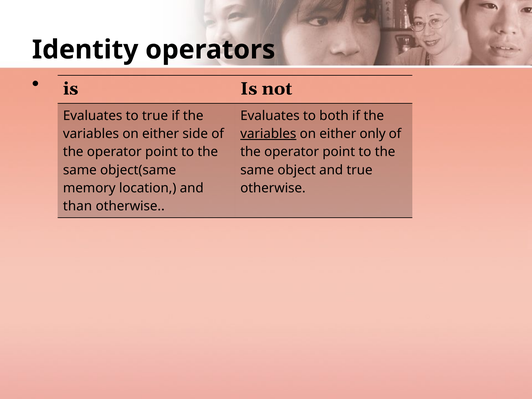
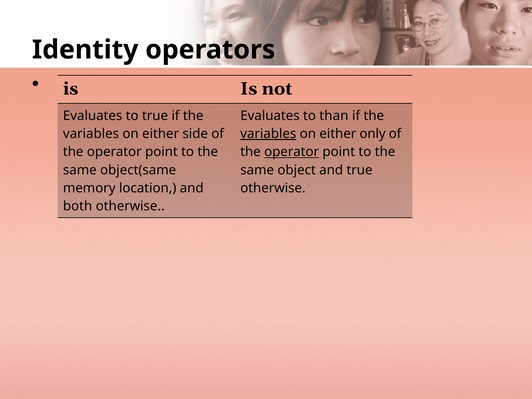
both: both -> than
operator at (292, 152) underline: none -> present
than: than -> both
